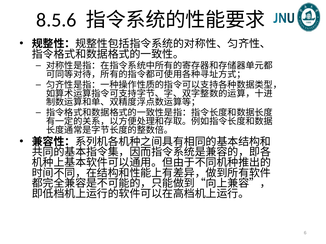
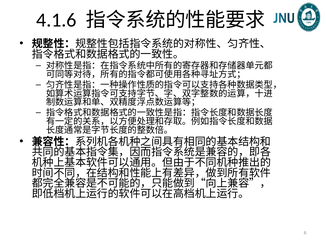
8.5.6: 8.5.6 -> 4.1.6
